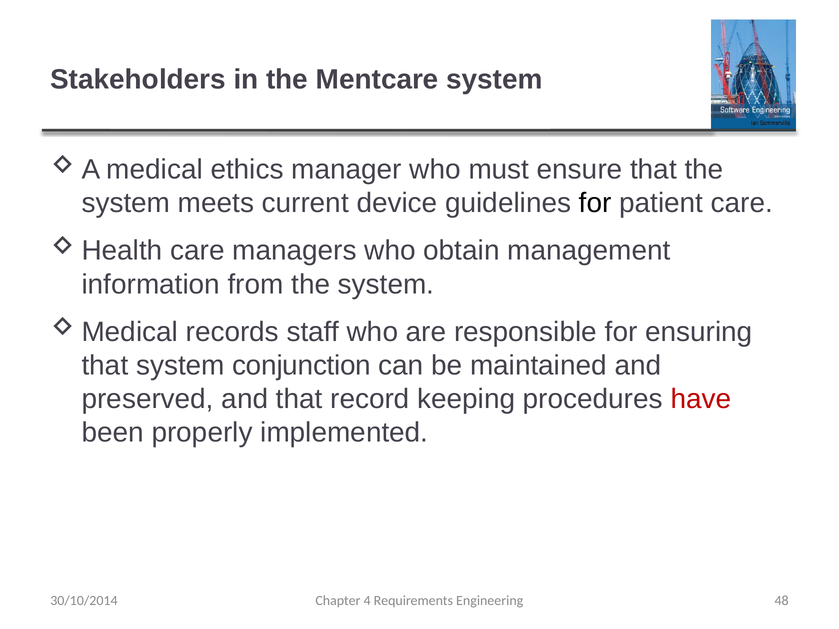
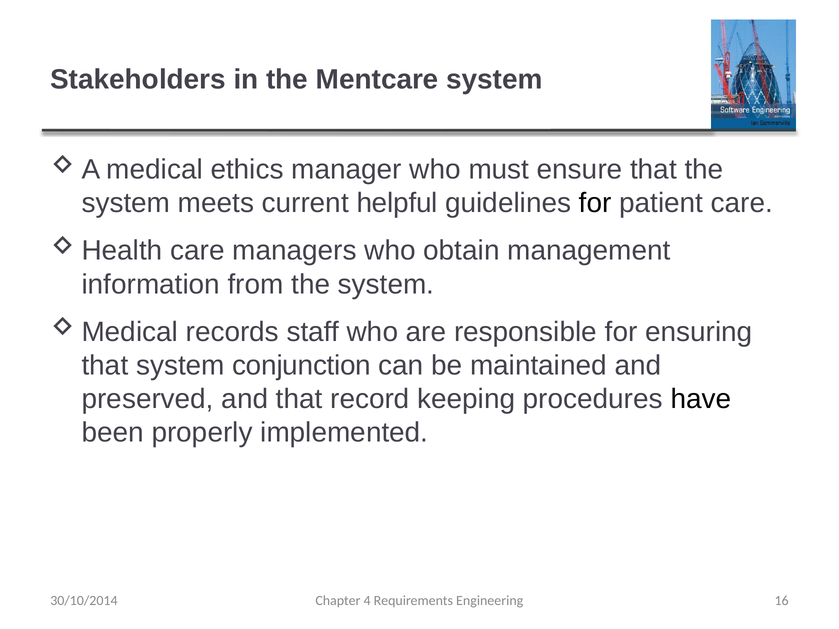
device: device -> helpful
have colour: red -> black
48: 48 -> 16
